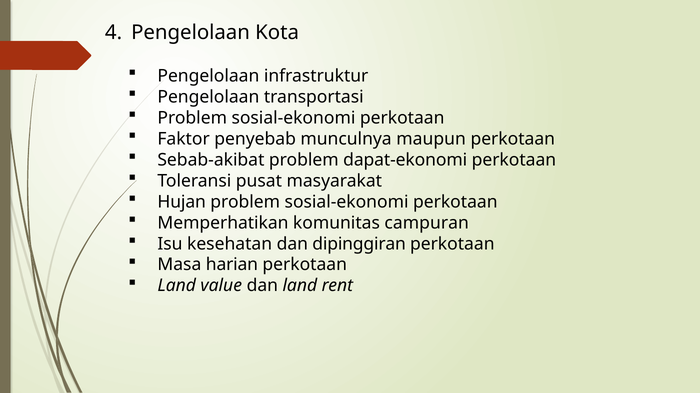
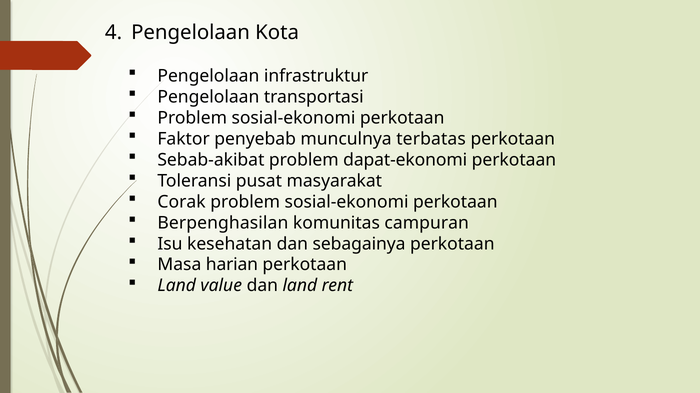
maupun: maupun -> terbatas
Hujan: Hujan -> Corak
Memperhatikan: Memperhatikan -> Berpenghasilan
dipinggiran: dipinggiran -> sebagainya
